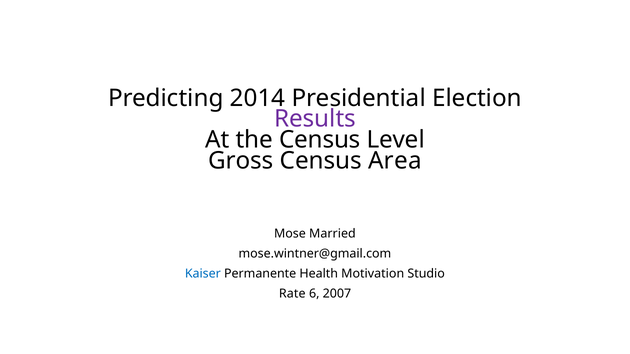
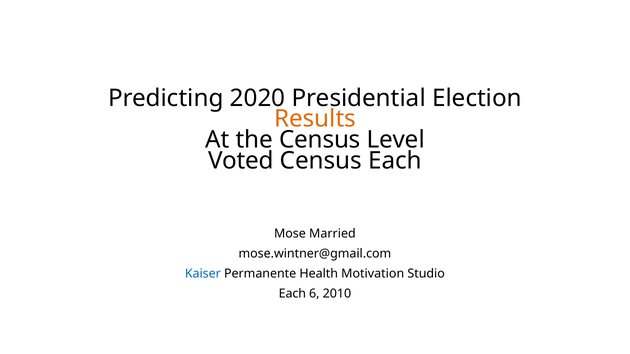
2014: 2014 -> 2020
Results colour: purple -> orange
Gross: Gross -> Voted
Census Area: Area -> Each
Rate at (292, 294): Rate -> Each
2007: 2007 -> 2010
